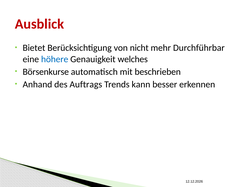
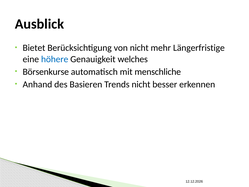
Ausblick colour: red -> black
Durchführbar: Durchführbar -> Längerfristige
beschrieben: beschrieben -> menschliche
Auftrags: Auftrags -> Basieren
Trends kann: kann -> nicht
